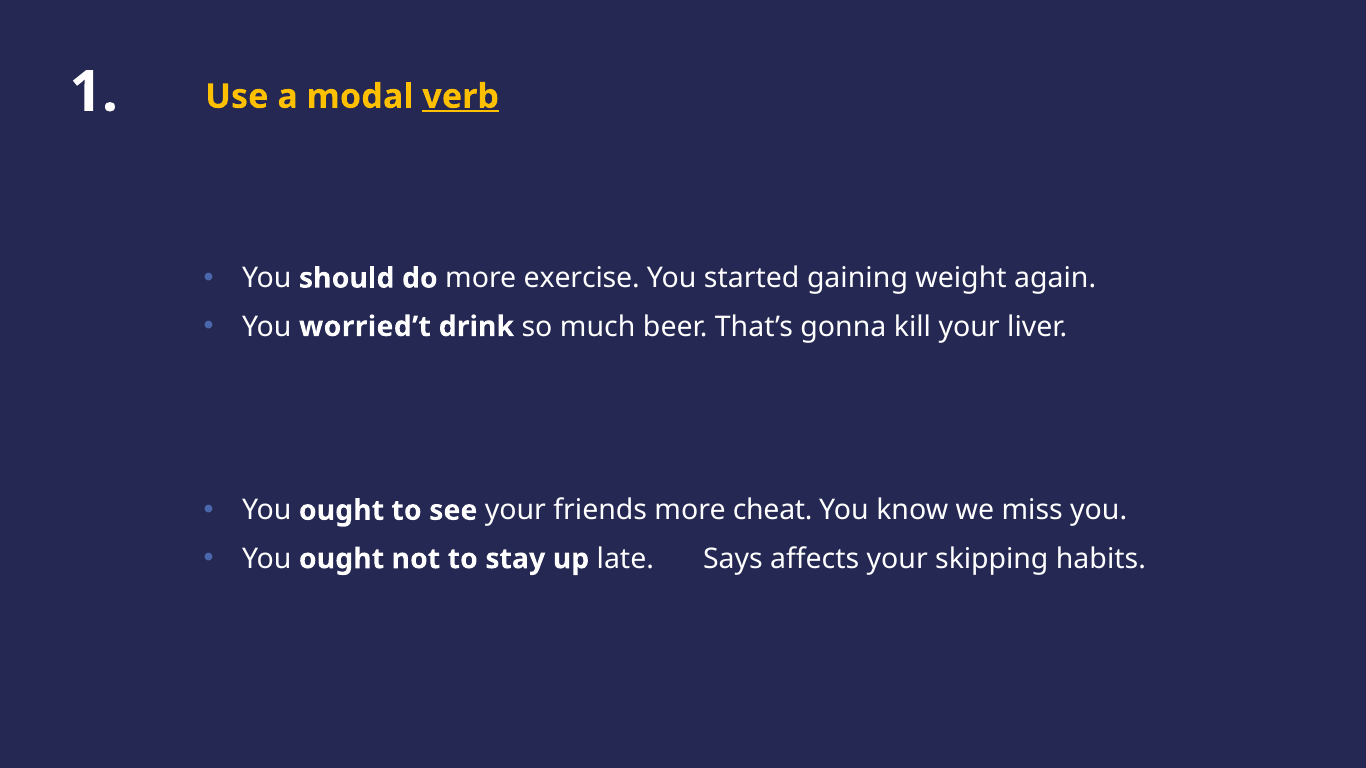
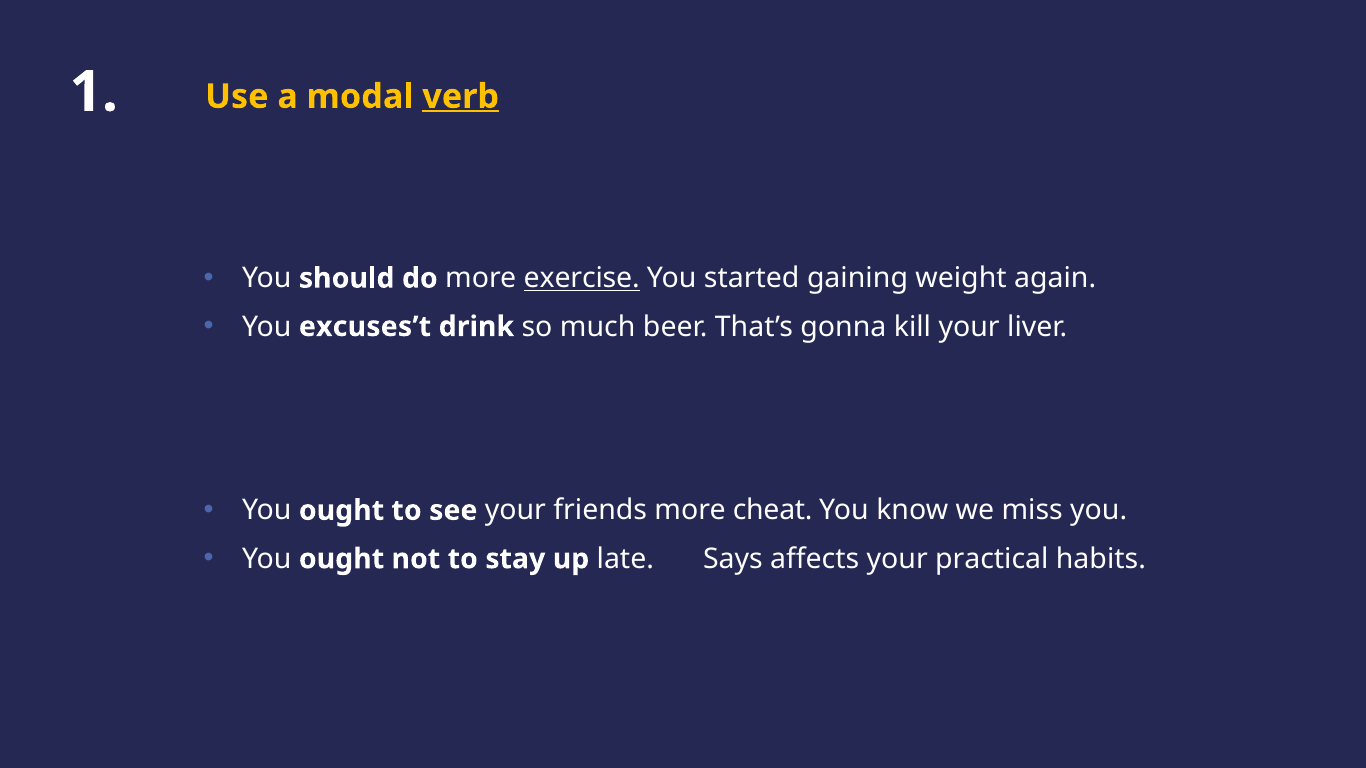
exercise underline: none -> present
worried’t: worried’t -> excuses’t
skipping: skipping -> practical
